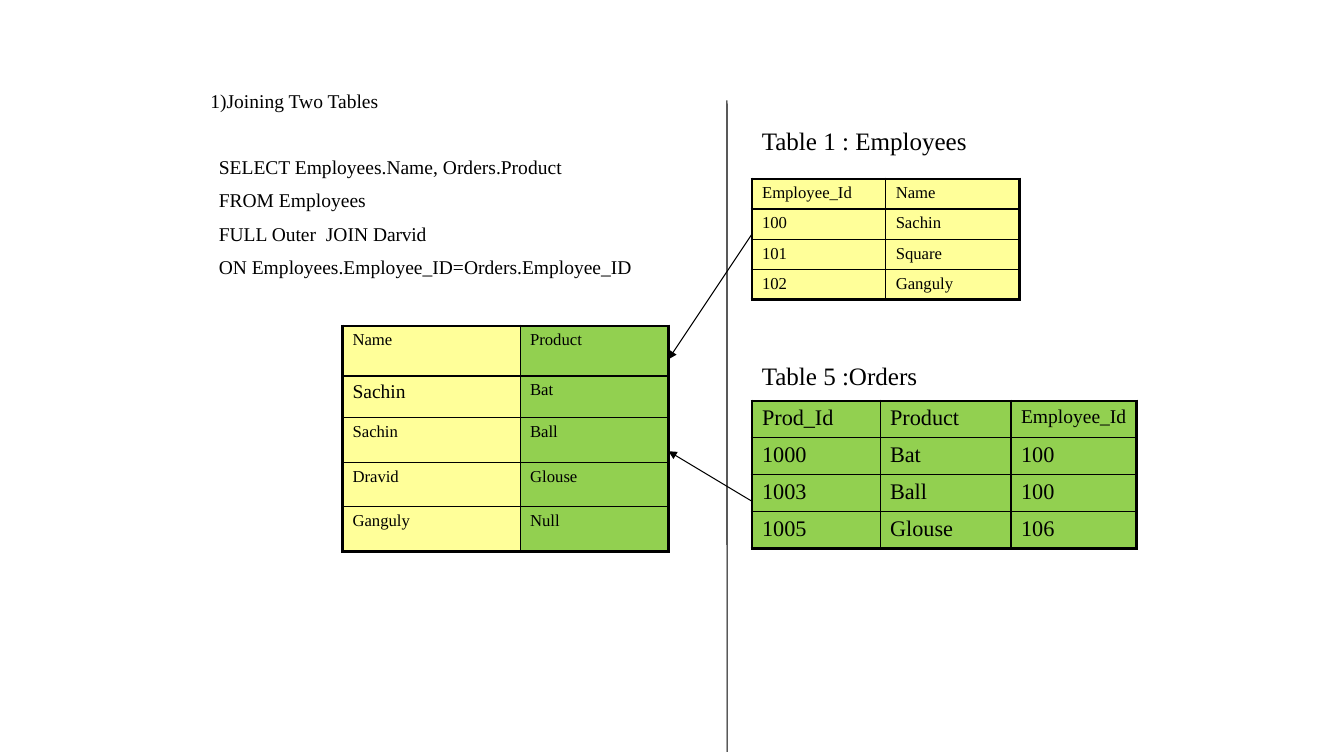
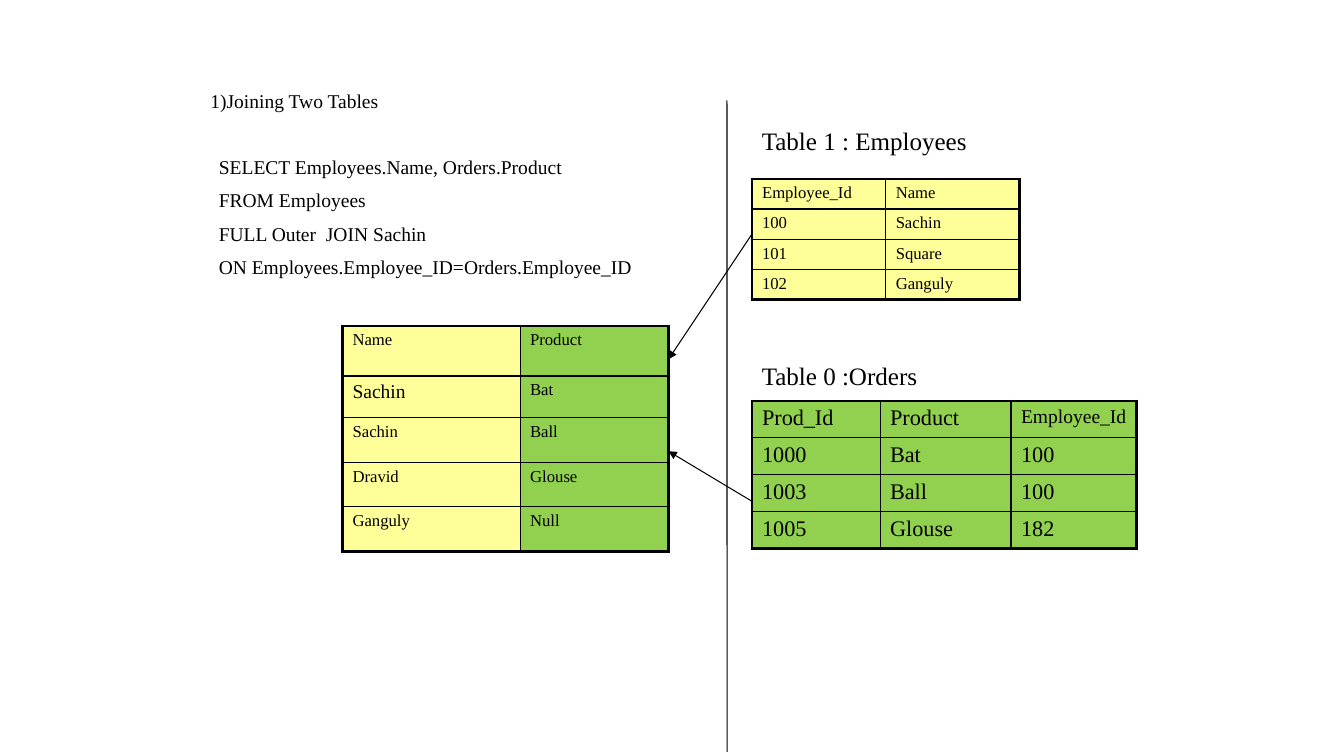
JOIN Darvid: Darvid -> Sachin
5: 5 -> 0
106: 106 -> 182
